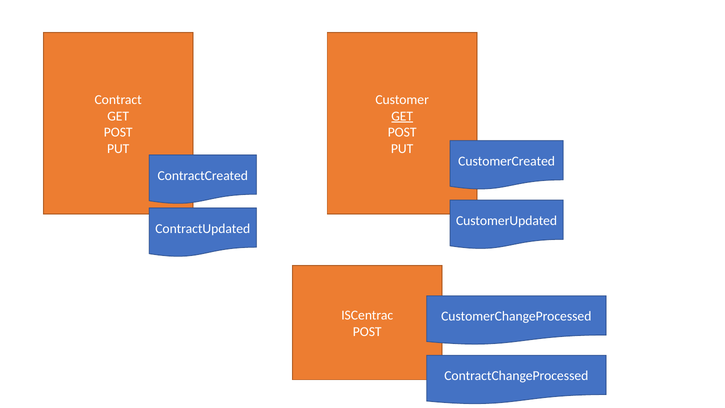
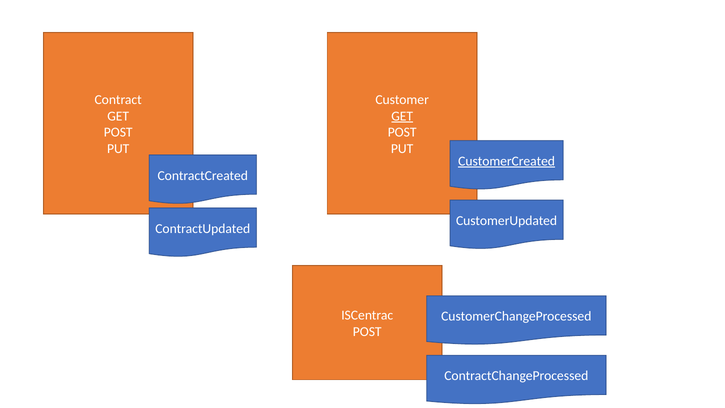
CustomerCreated underline: none -> present
